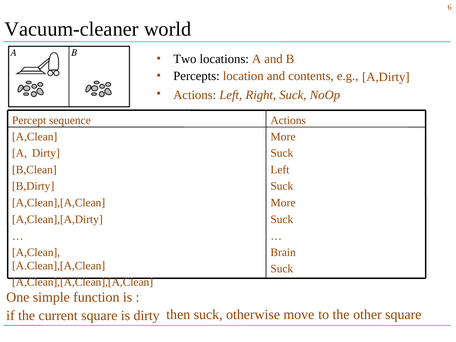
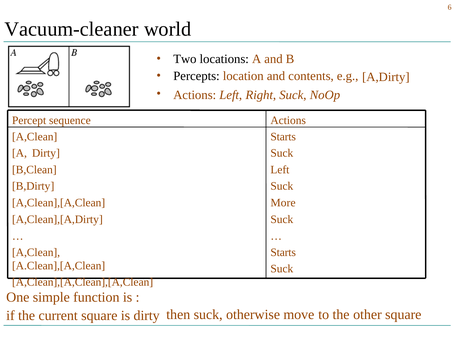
More at (283, 137): More -> Starts
Brain at (283, 252): Brain -> Starts
